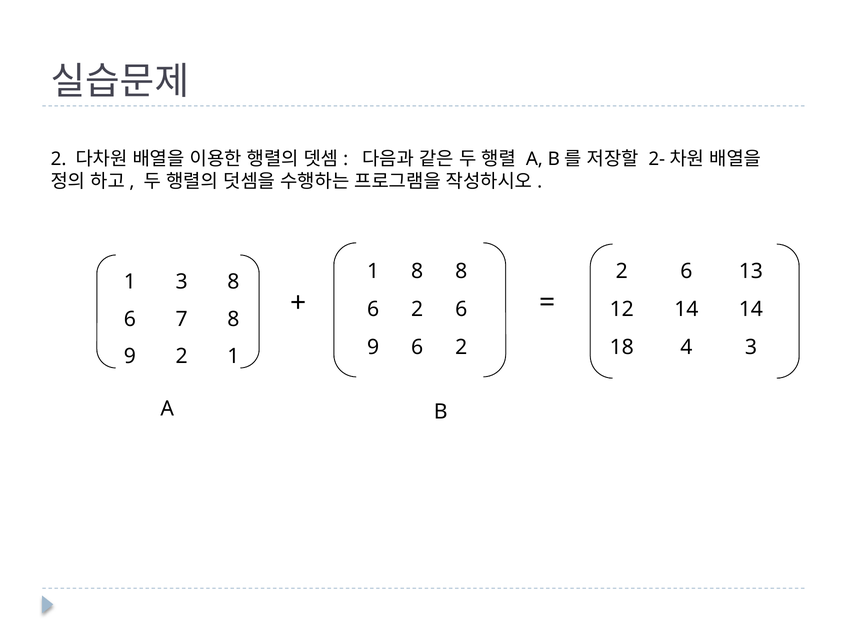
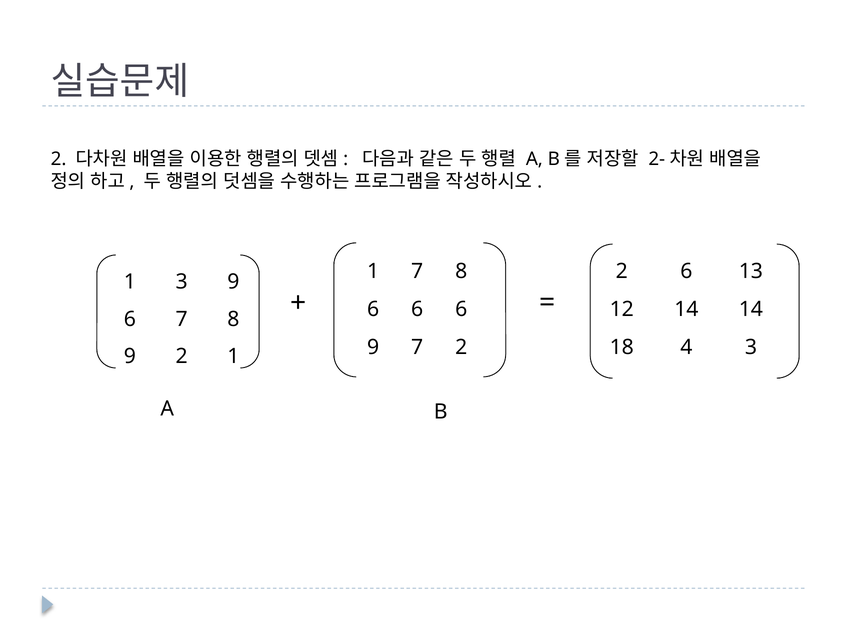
1 8: 8 -> 7
3 8: 8 -> 9
2 at (417, 309): 2 -> 6
9 6: 6 -> 7
